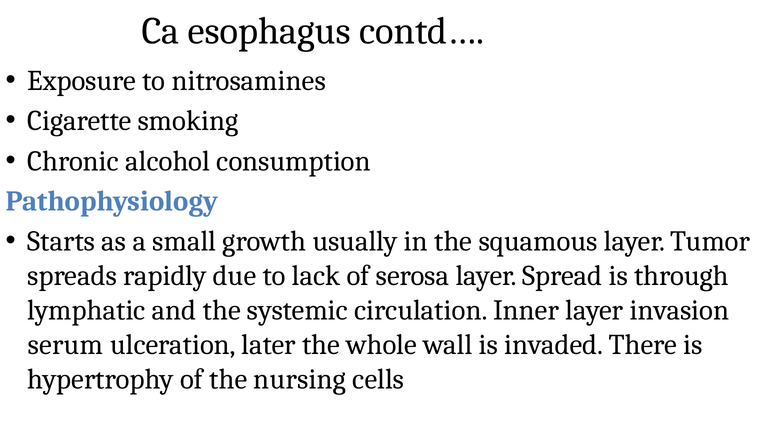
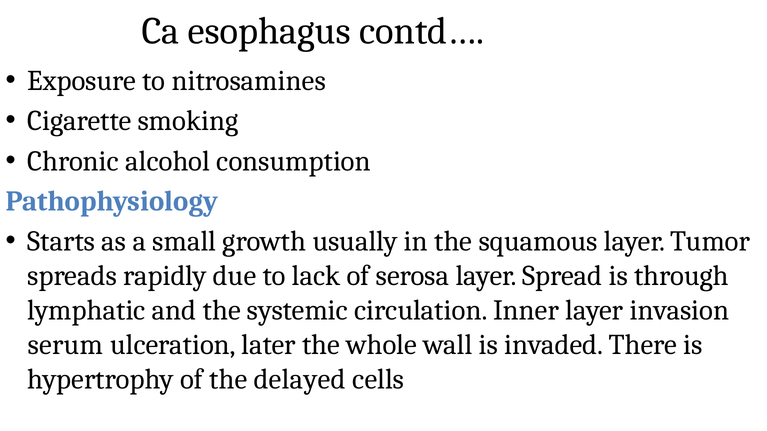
nursing: nursing -> delayed
